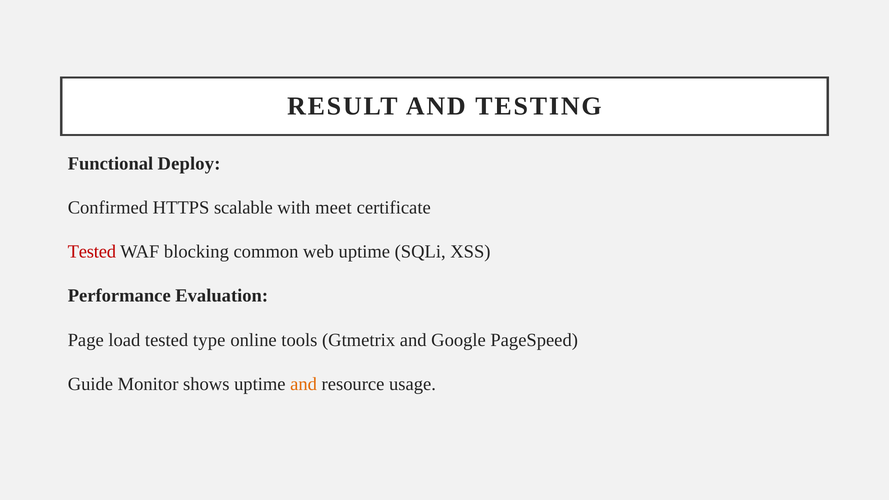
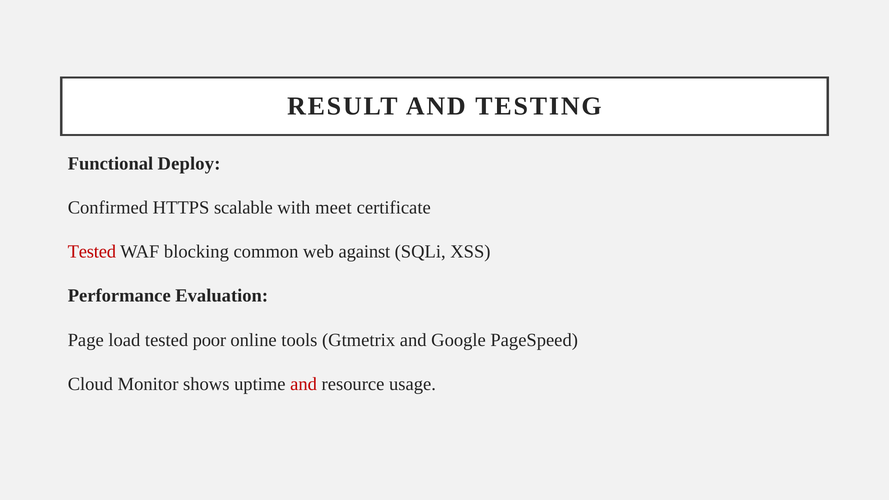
web uptime: uptime -> against
type: type -> poor
Guide: Guide -> Cloud
and at (304, 384) colour: orange -> red
